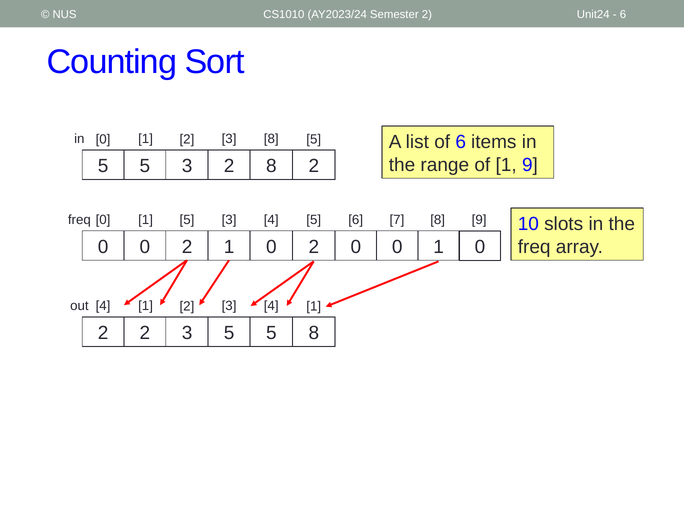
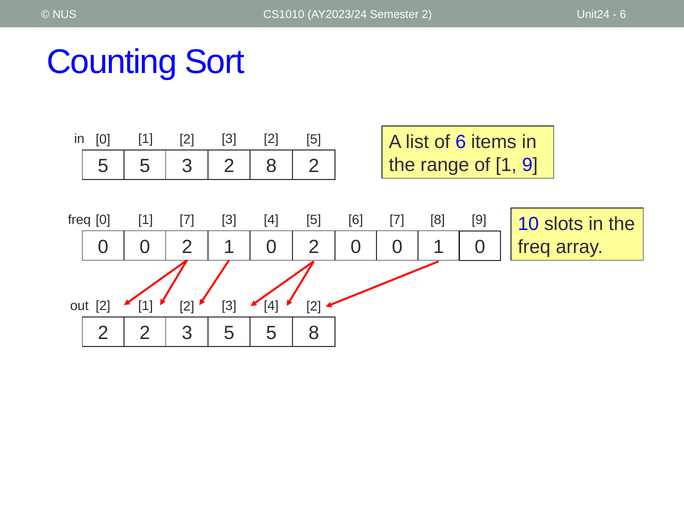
2 3 8: 8 -> 2
1 5: 5 -> 7
4 at (103, 306): 4 -> 2
3 4 1: 1 -> 2
